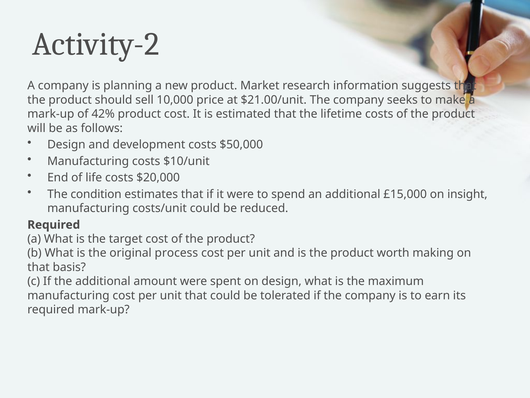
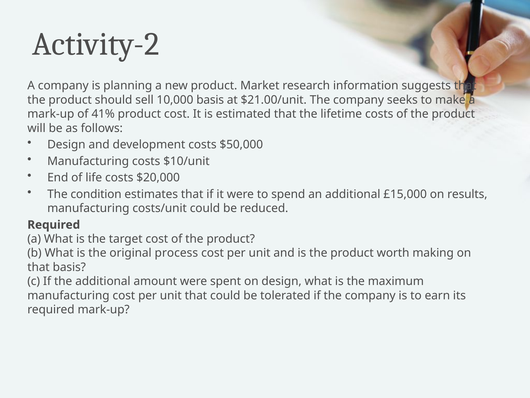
10,000 price: price -> basis
42%: 42% -> 41%
insight: insight -> results
